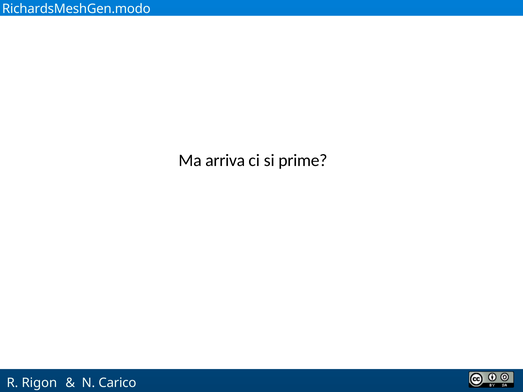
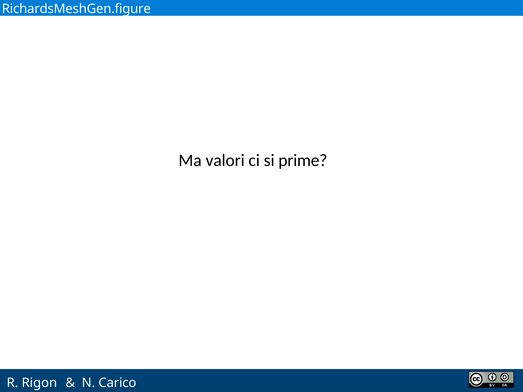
RichardsMeshGen.modo: RichardsMeshGen.modo -> RichardsMeshGen.figure
arriva: arriva -> valori
